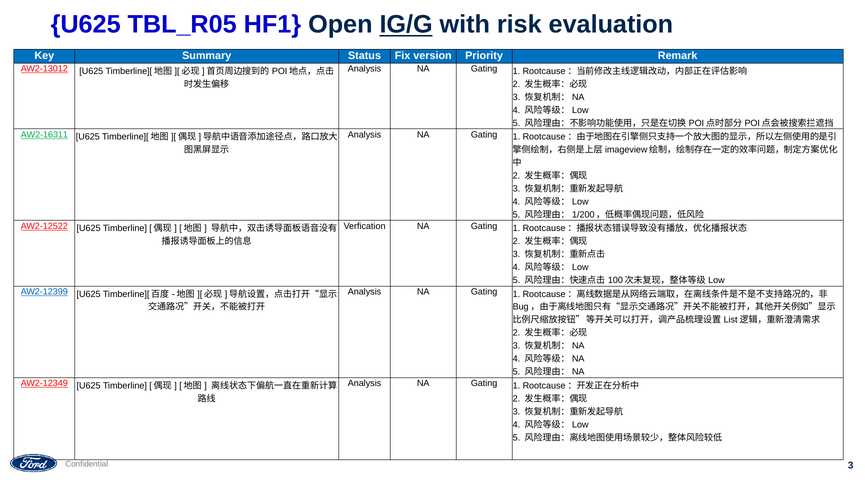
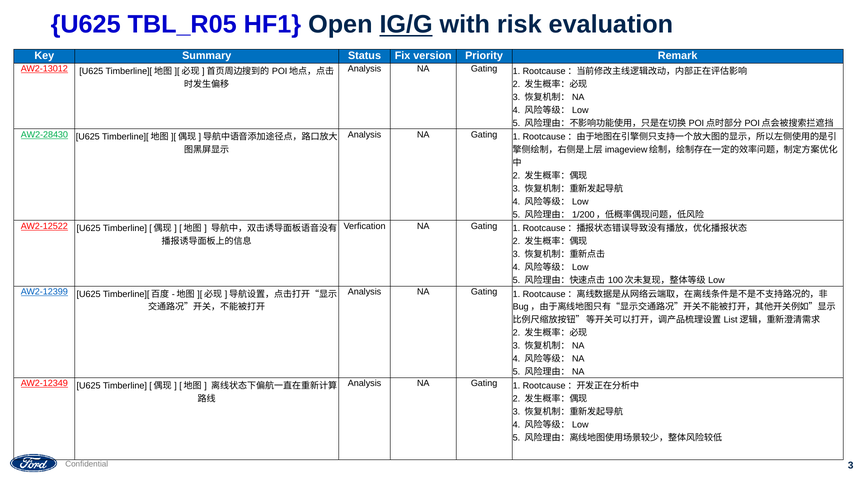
AW2-16311: AW2-16311 -> AW2-28430
